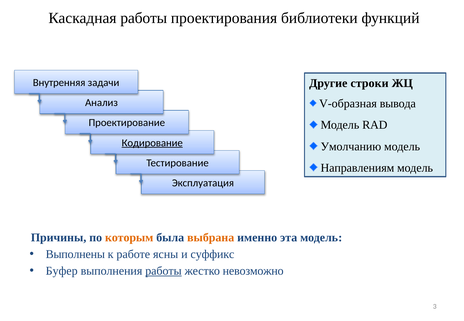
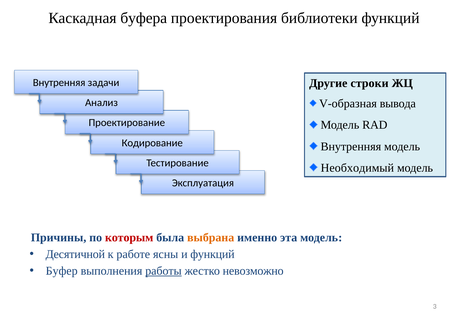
Каскадная работы: работы -> буфера
Кодирование underline: present -> none
Умолчанию at (351, 147): Умолчанию -> Внутренняя
Направлениям: Направлениям -> Необходимый
которым colour: orange -> red
Выполнены: Выполнены -> Десятичной
и суффикс: суффикс -> функций
